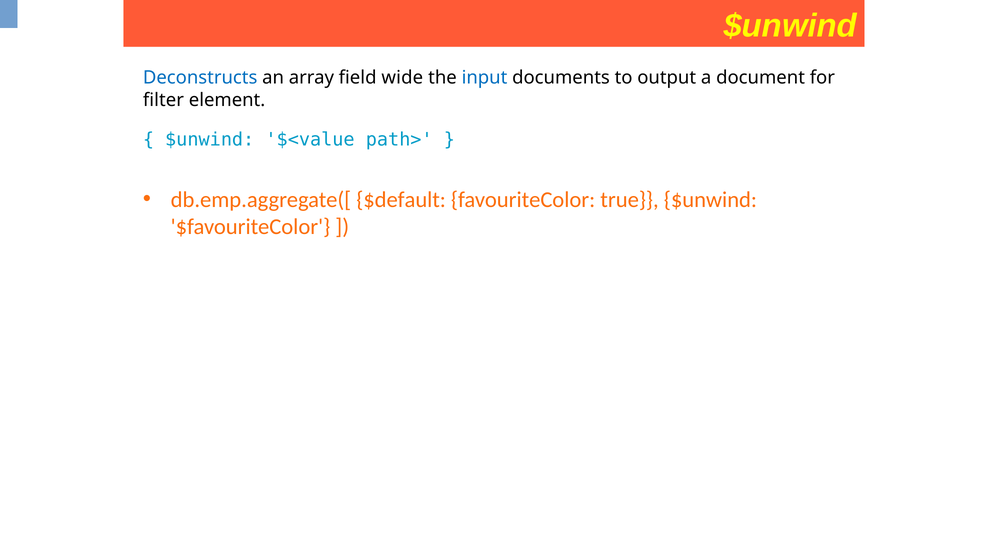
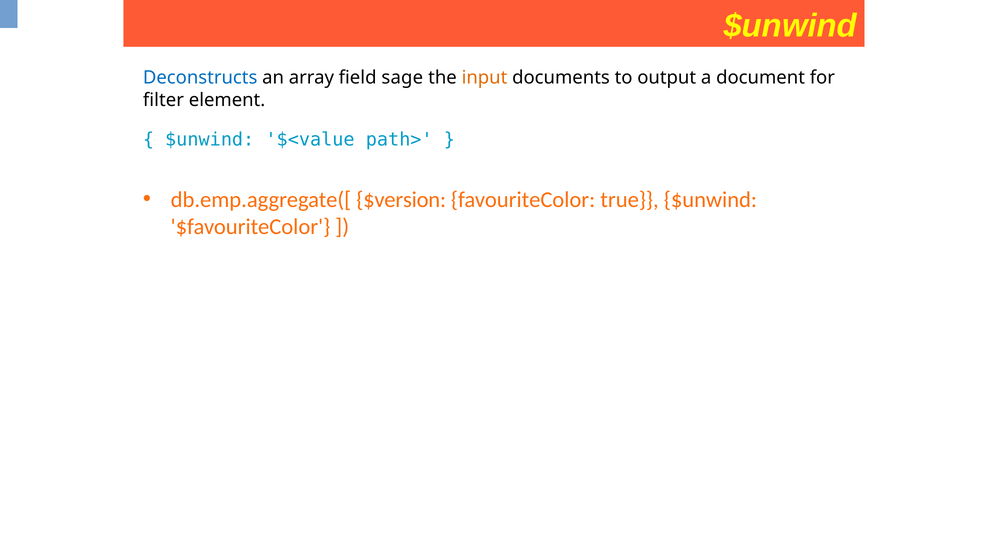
wide: wide -> sage
input colour: blue -> orange
$default: $default -> $version
